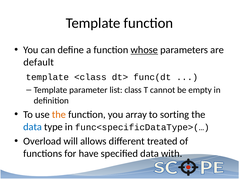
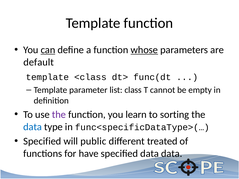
can underline: none -> present
the at (59, 115) colour: orange -> purple
array: array -> learn
Overload at (42, 141): Overload -> Specified
allows: allows -> public
data with: with -> data
